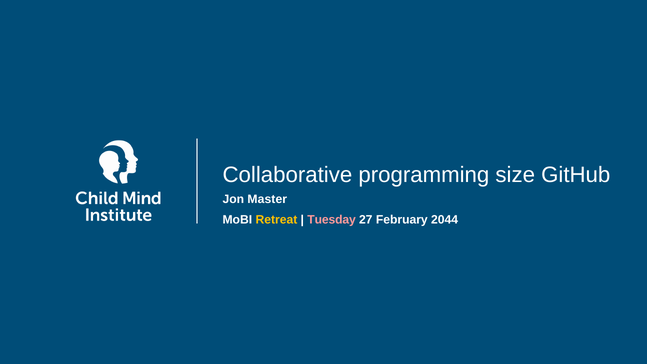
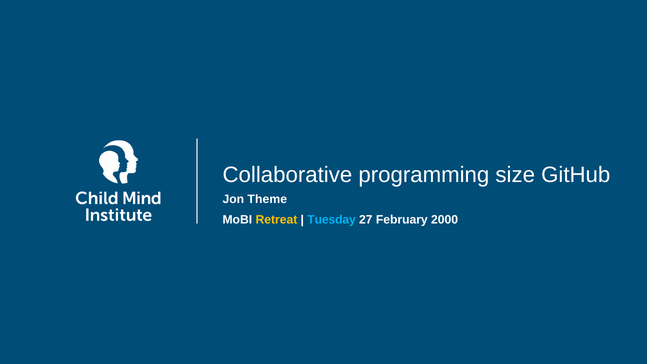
Master: Master -> Theme
Tuesday colour: pink -> light blue
2044: 2044 -> 2000
